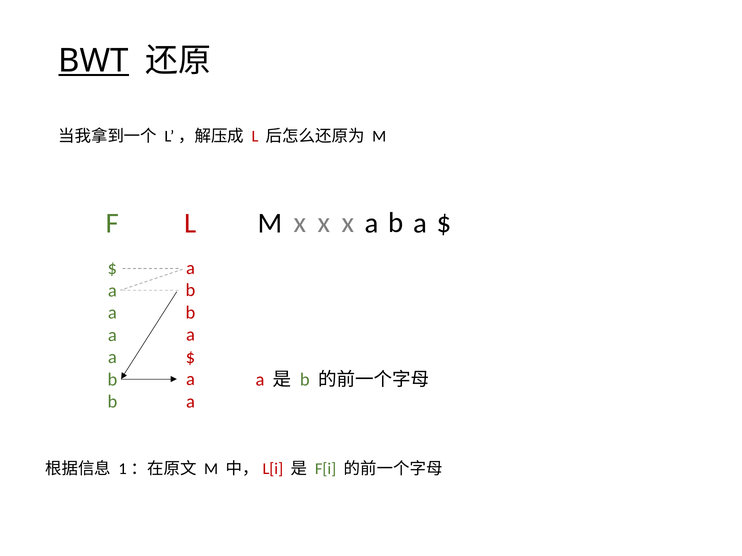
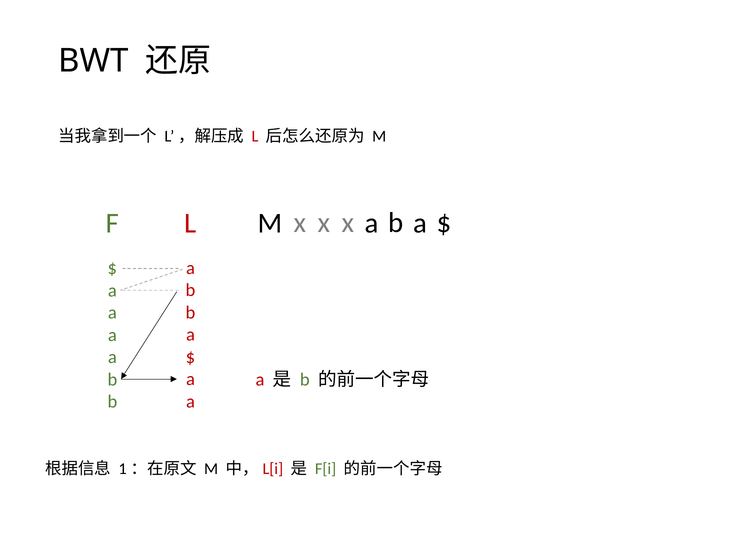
BWT underline: present -> none
